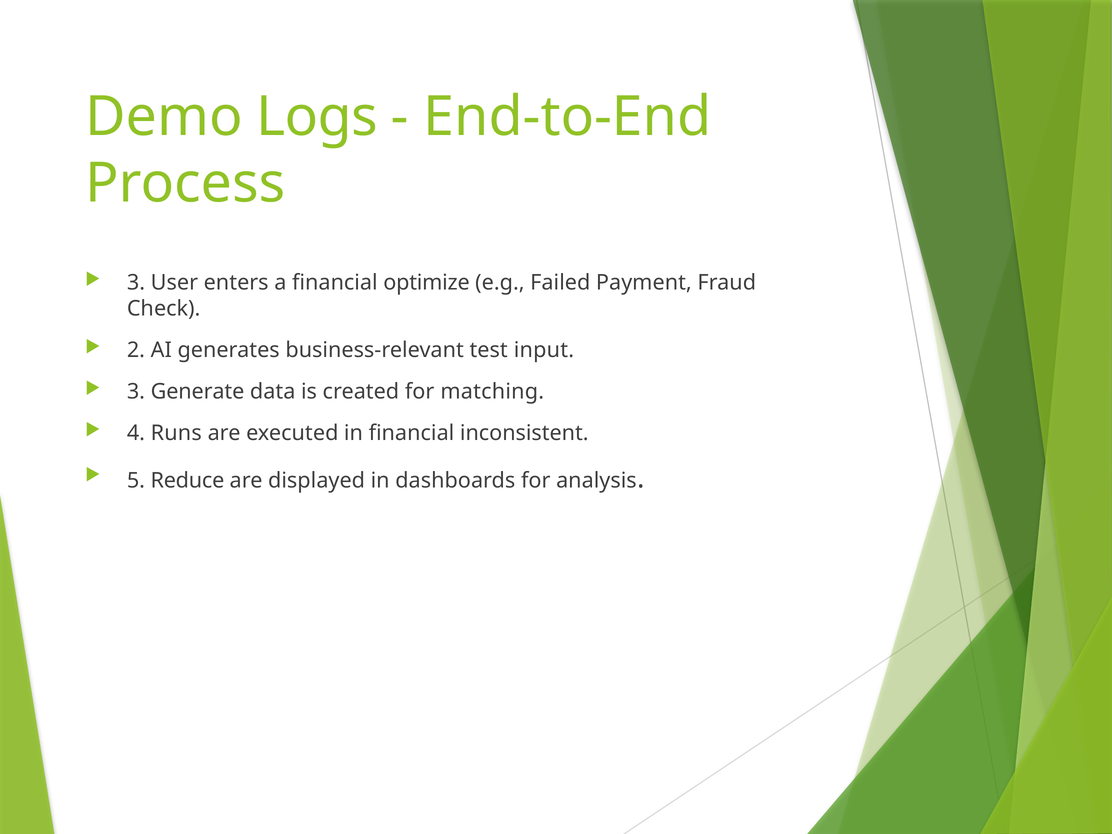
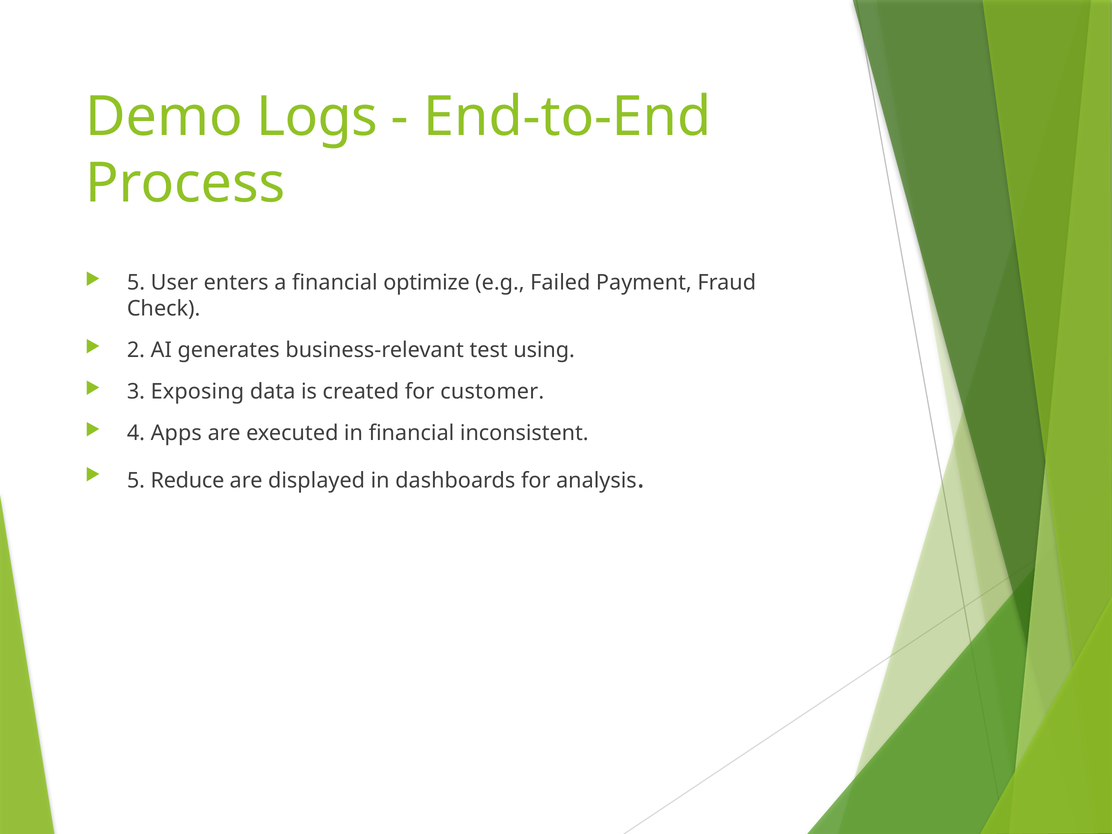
3 at (136, 283): 3 -> 5
input: input -> using
Generate: Generate -> Exposing
matching: matching -> customer
Runs: Runs -> Apps
